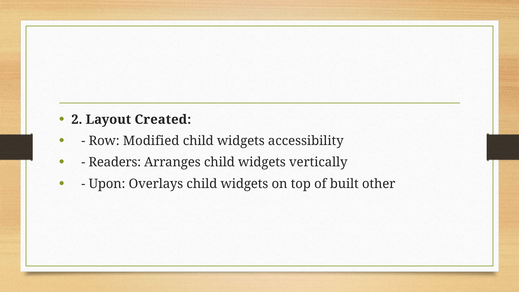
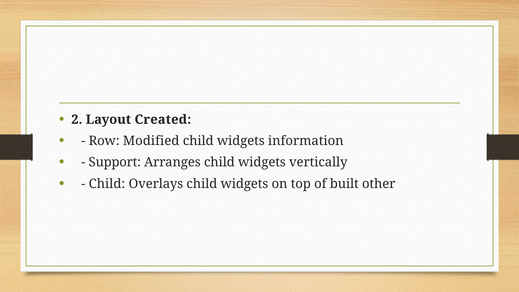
accessibility: accessibility -> information
Readers: Readers -> Support
Upon at (107, 184): Upon -> Child
